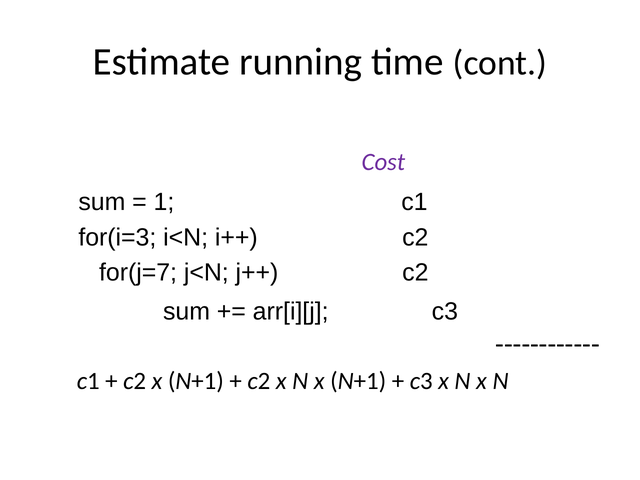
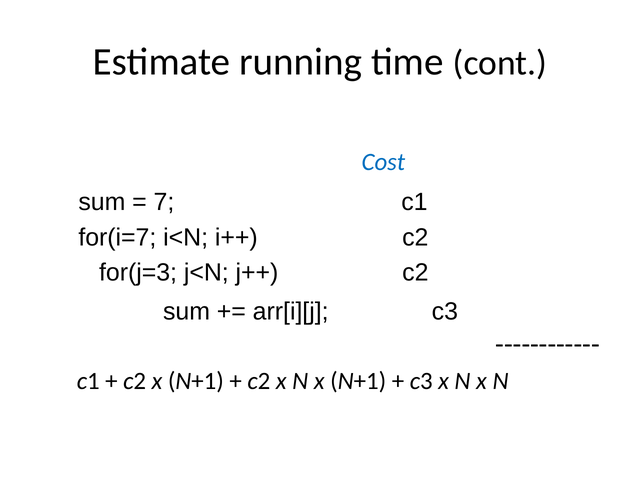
Cost colour: purple -> blue
1: 1 -> 7
for(i=3: for(i=3 -> for(i=7
for(j=7: for(j=7 -> for(j=3
